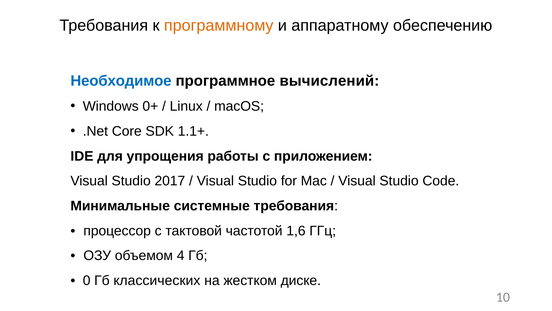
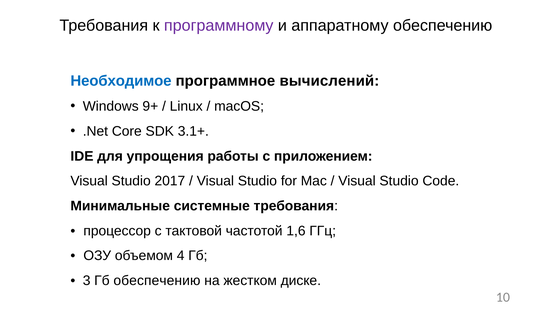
программному colour: orange -> purple
0+: 0+ -> 9+
1.1+: 1.1+ -> 3.1+
0: 0 -> 3
Гб классических: классических -> обеспечению
